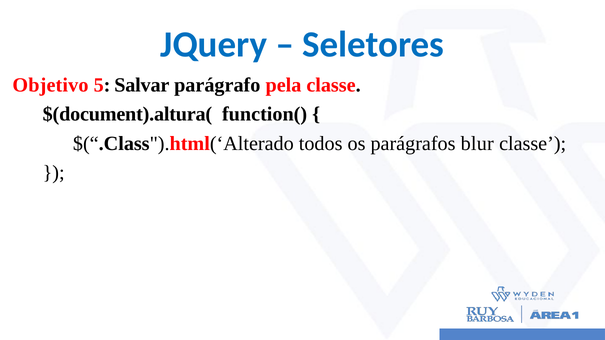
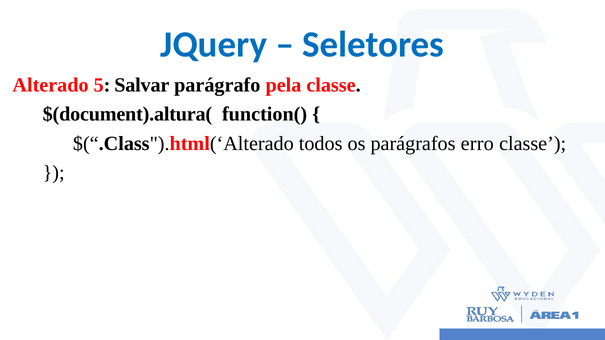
Objetivo: Objetivo -> Alterado
blur: blur -> erro
